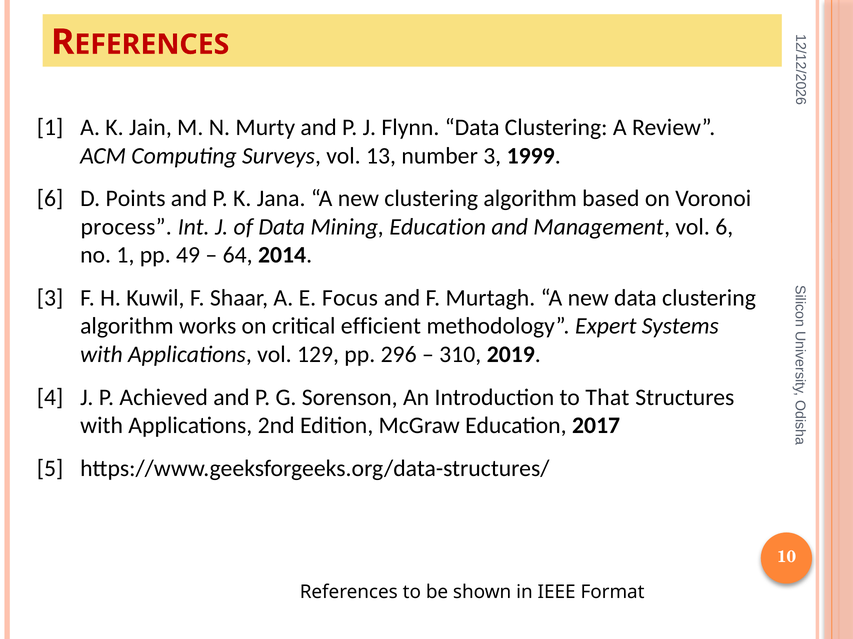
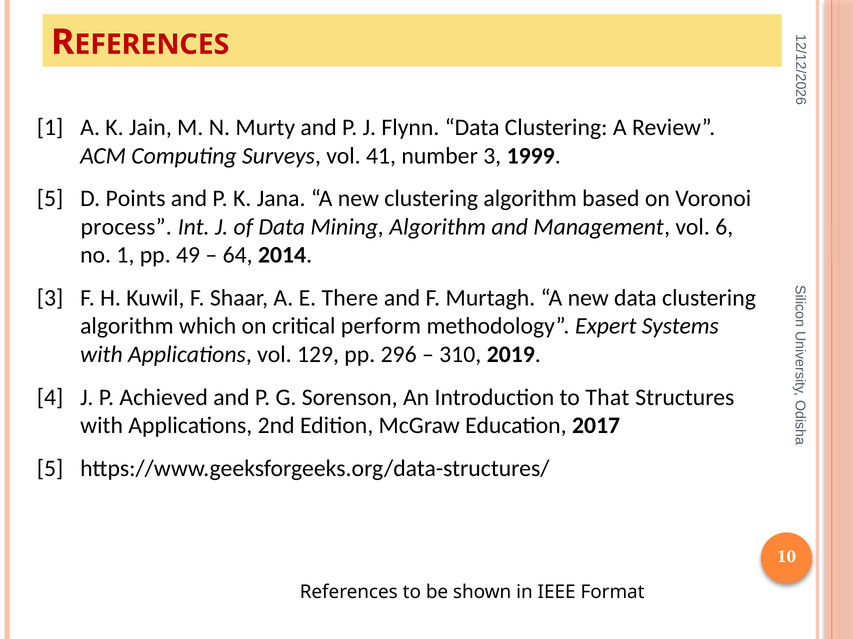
13: 13 -> 41
6 at (50, 199): 6 -> 5
Mining Education: Education -> Algorithm
Focus: Focus -> There
works: works -> which
efficient: efficient -> perform
